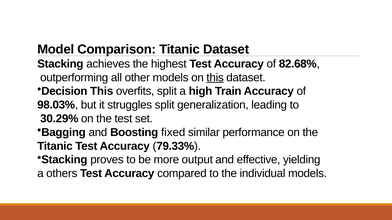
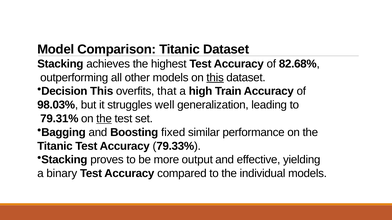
overfits split: split -> that
struggles split: split -> well
30.29%: 30.29% -> 79.31%
the at (104, 119) underline: none -> present
others: others -> binary
